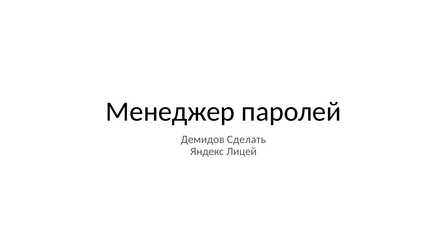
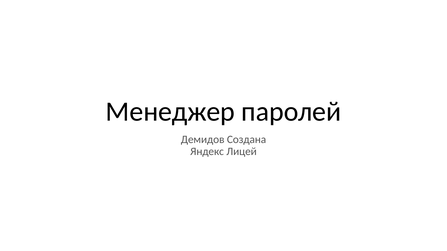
Сделать: Сделать -> Создана
